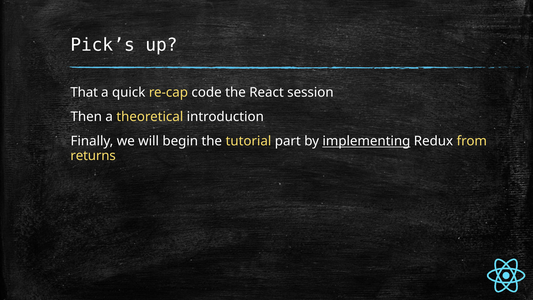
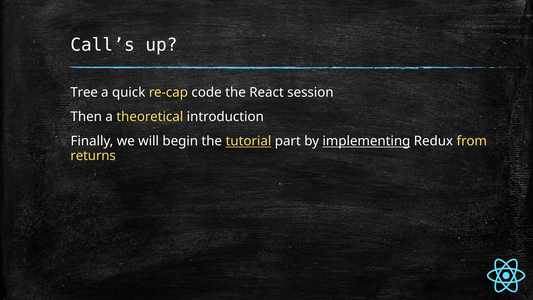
Pick’s: Pick’s -> Call’s
That: That -> Tree
tutorial underline: none -> present
